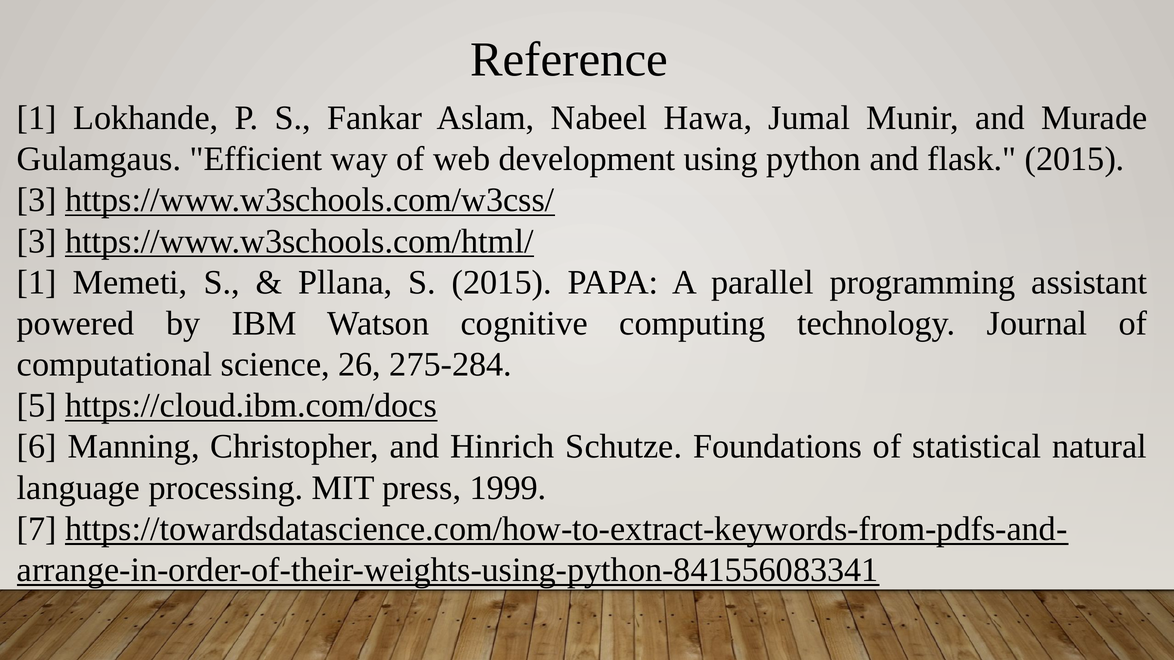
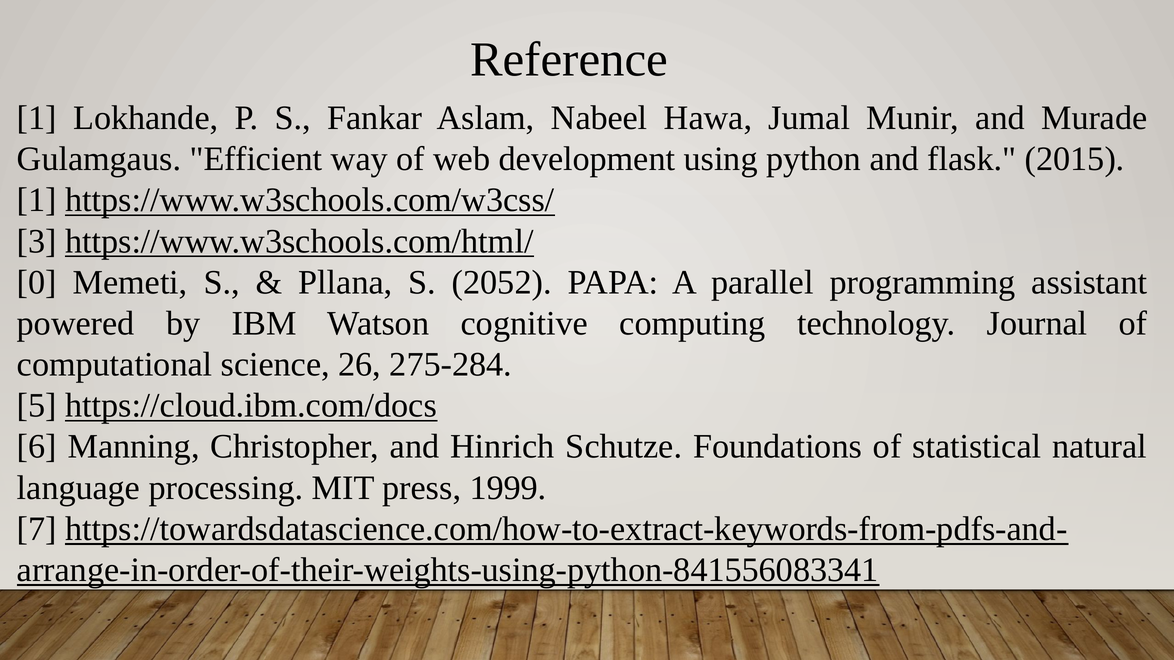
3 at (37, 200): 3 -> 1
1 at (37, 282): 1 -> 0
S 2015: 2015 -> 2052
